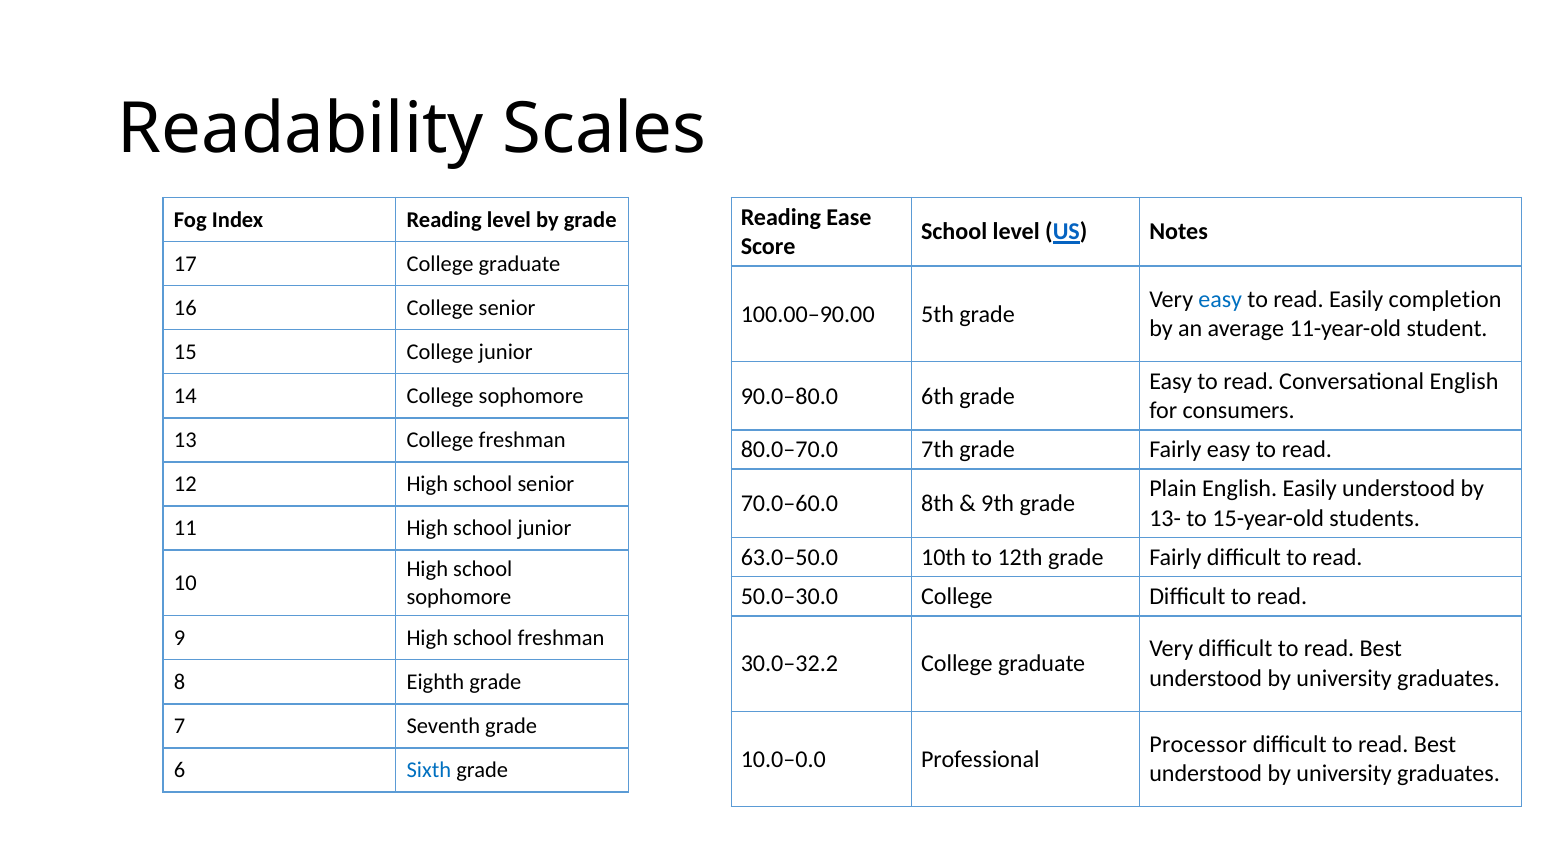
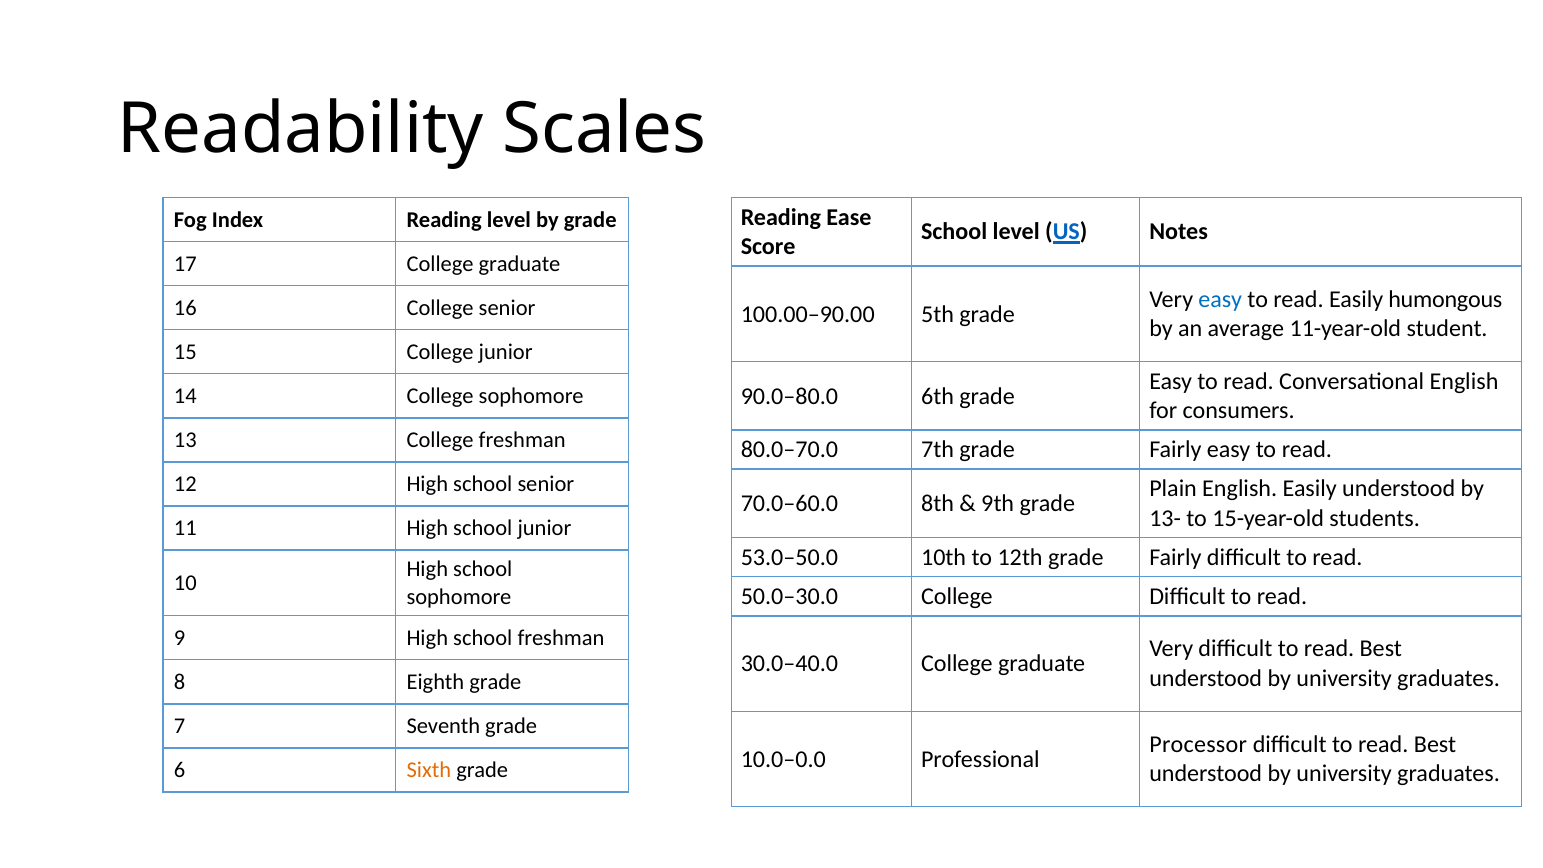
completion: completion -> humongous
63.0–50.0: 63.0–50.0 -> 53.0–50.0
30.0–32.2: 30.0–32.2 -> 30.0–40.0
Sixth colour: blue -> orange
